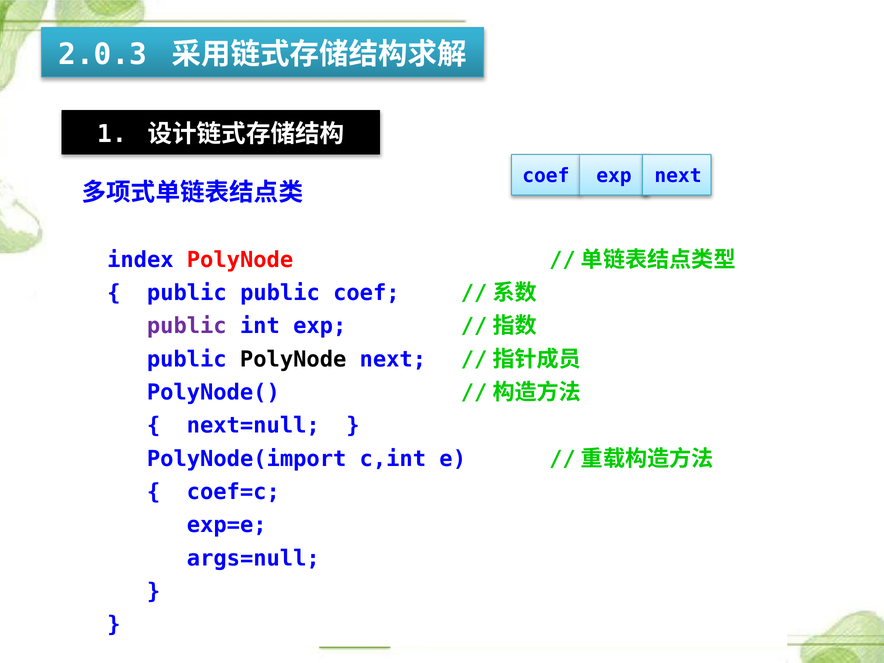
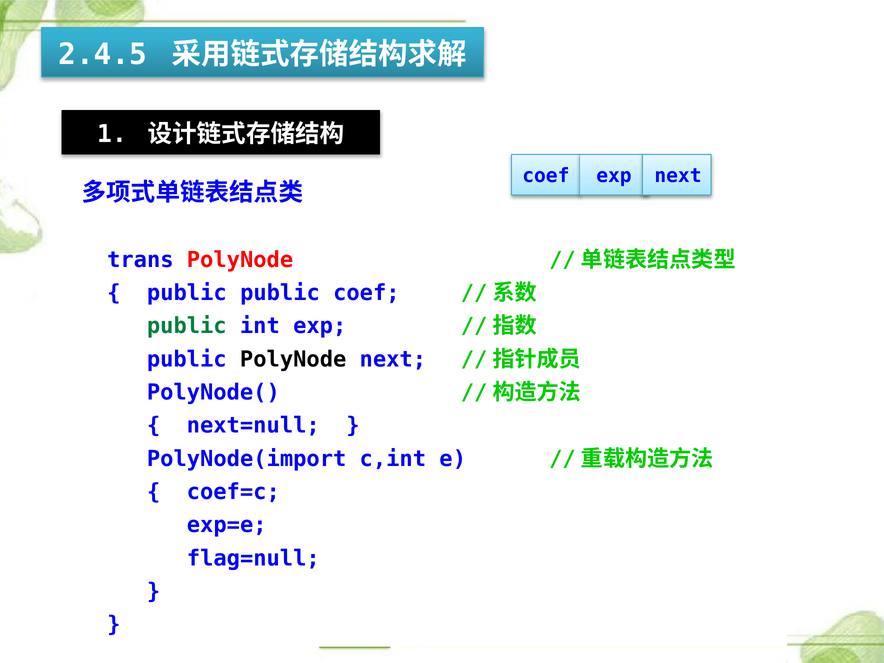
2.0.3: 2.0.3 -> 2.4.5
index: index -> trans
public at (187, 326) colour: purple -> green
args=null: args=null -> flag=null
